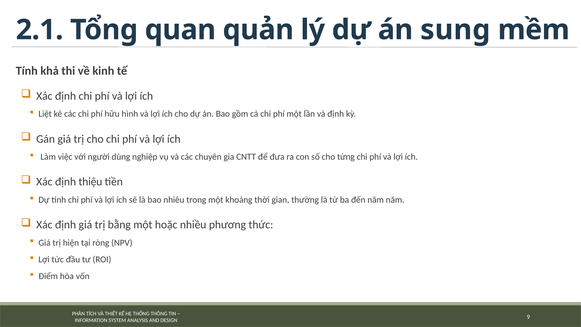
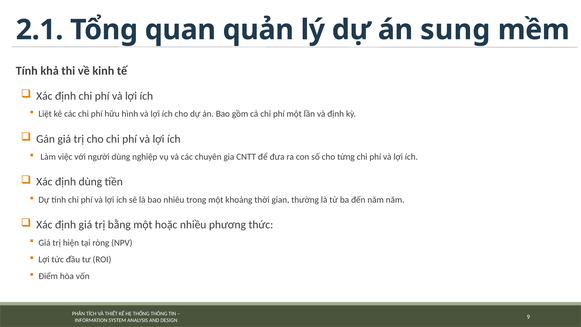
định thiệu: thiệu -> dùng
